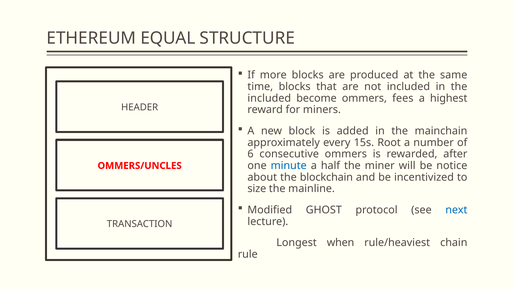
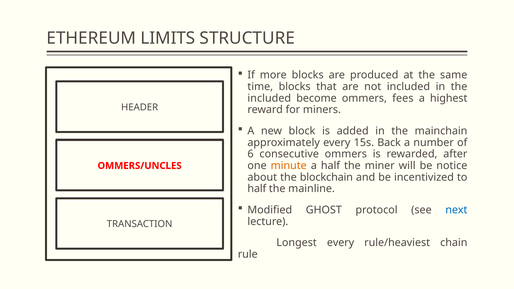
EQUAL: EQUAL -> LIMITS
Root: Root -> Back
minute colour: blue -> orange
size at (257, 189): size -> half
Longest when: when -> every
